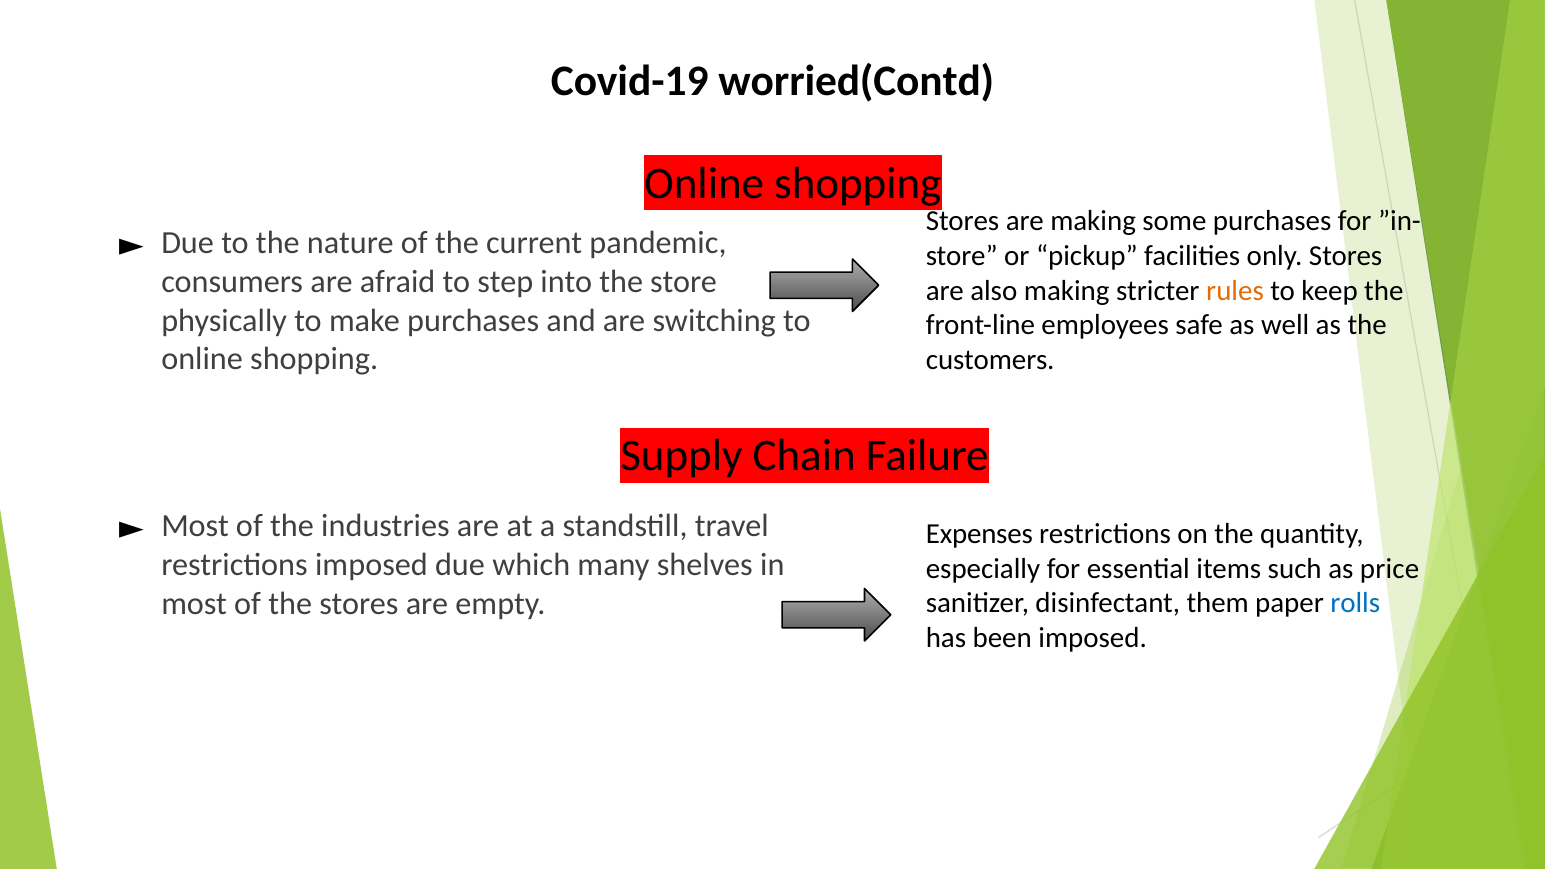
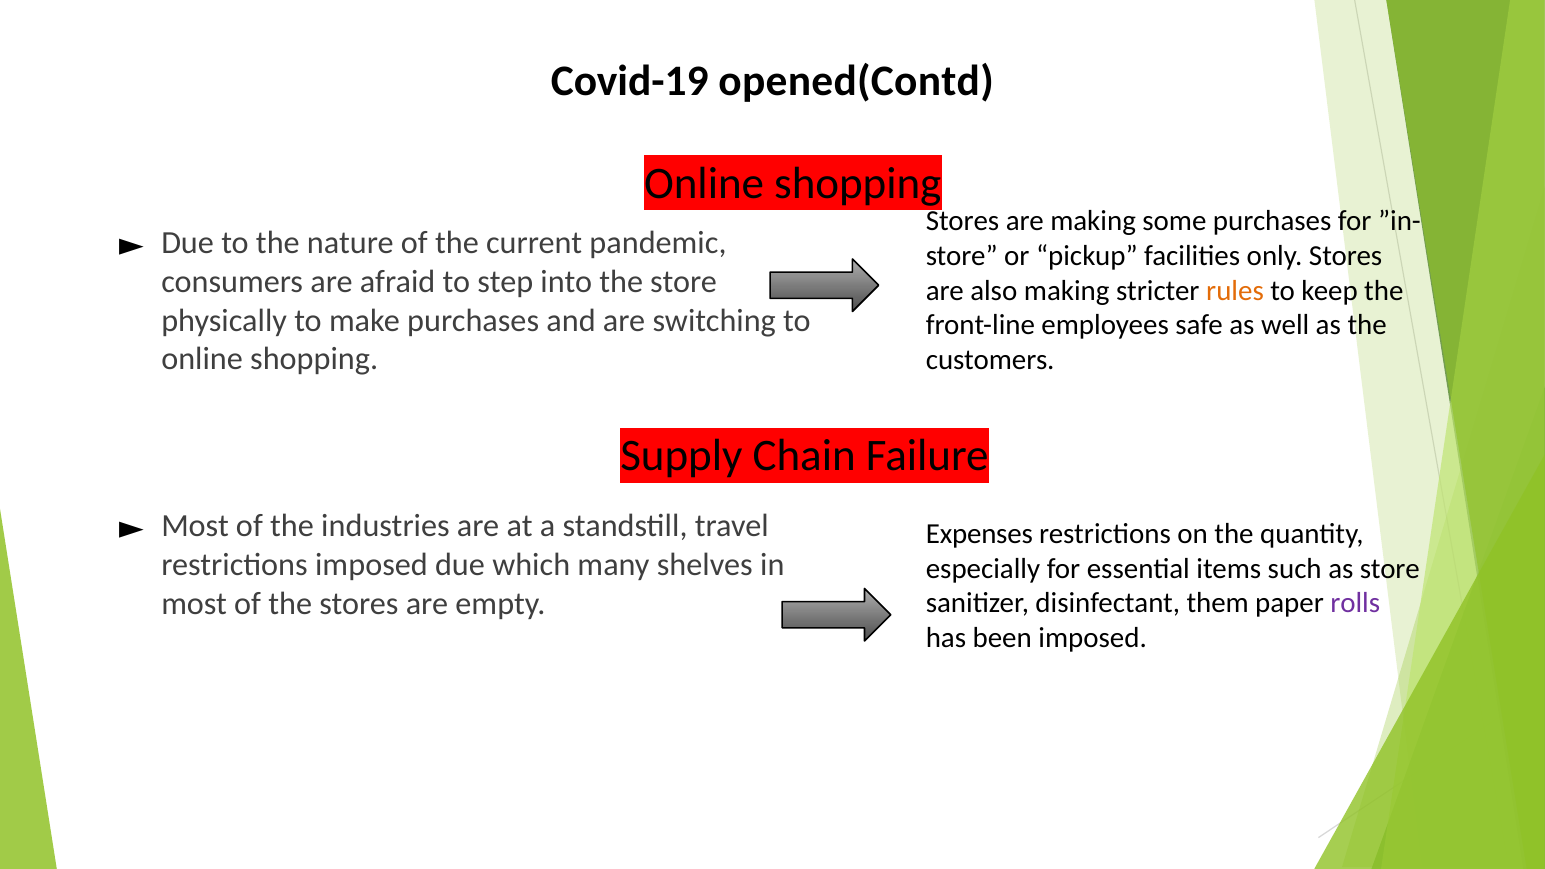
worried(Contd: worried(Contd -> opened(Contd
as price: price -> store
rolls colour: blue -> purple
